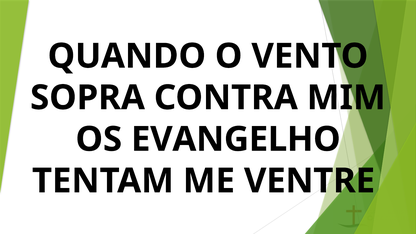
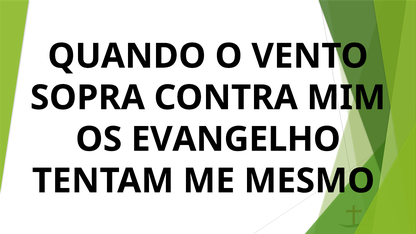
VENTRE: VENTRE -> MESMO
